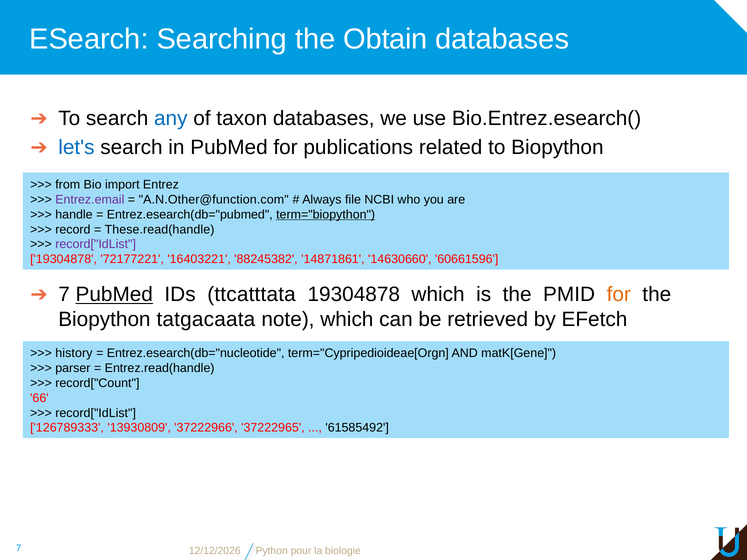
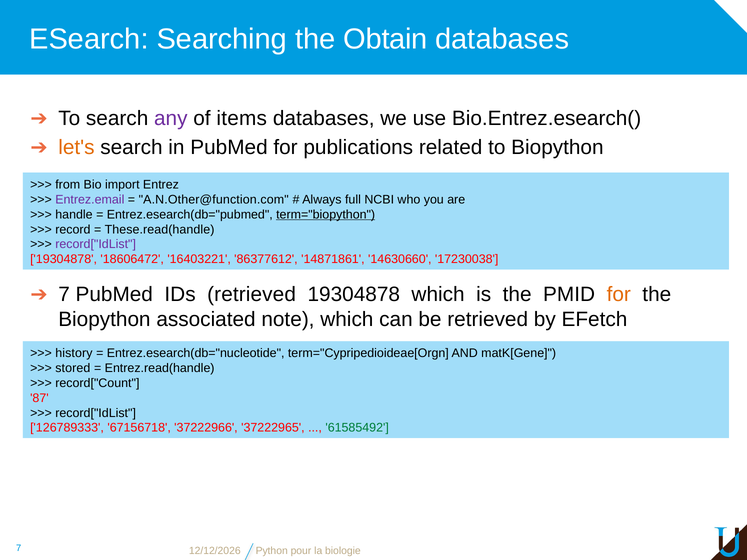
any colour: blue -> purple
taxon: taxon -> items
let's colour: blue -> orange
file: file -> full
72177221: 72177221 -> 18606472
88245382: 88245382 -> 86377612
60661596: 60661596 -> 17230038
PubMed at (114, 295) underline: present -> none
IDs ttcatttata: ttcatttata -> retrieved
tatgacaata: tatgacaata -> associated
parser: parser -> stored
66: 66 -> 87
13930809: 13930809 -> 67156718
61585492 colour: black -> green
